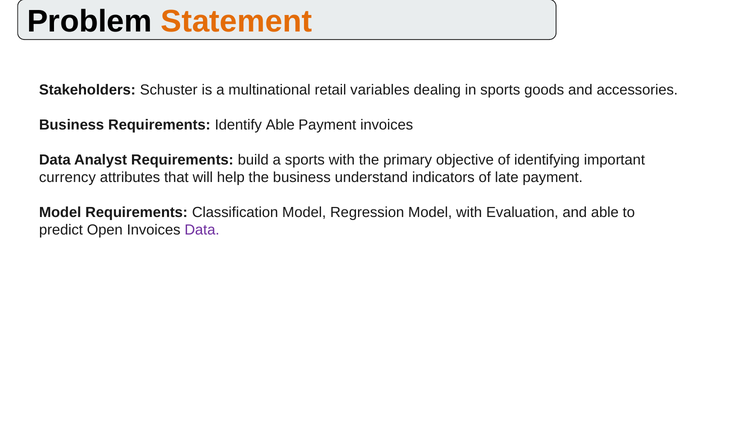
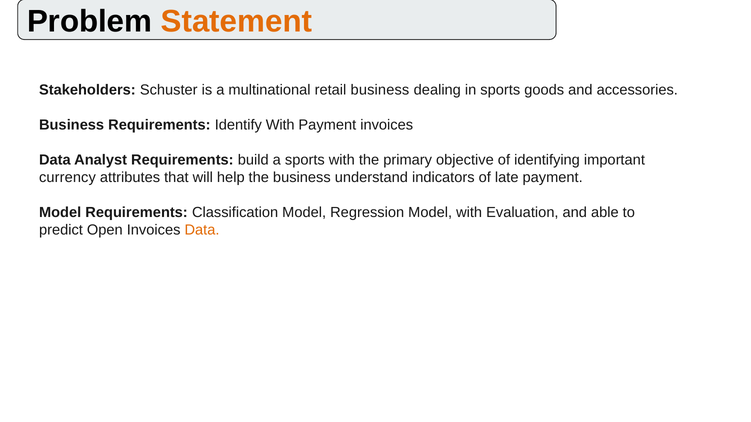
retail variables: variables -> business
Identify Able: Able -> With
Data at (202, 230) colour: purple -> orange
